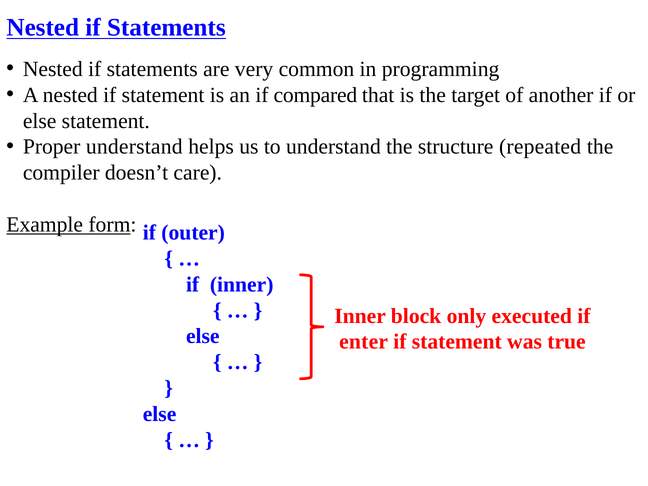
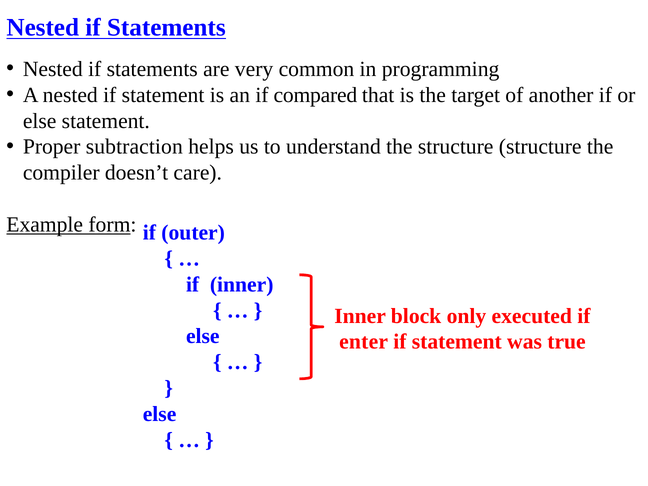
Proper understand: understand -> subtraction
structure repeated: repeated -> structure
